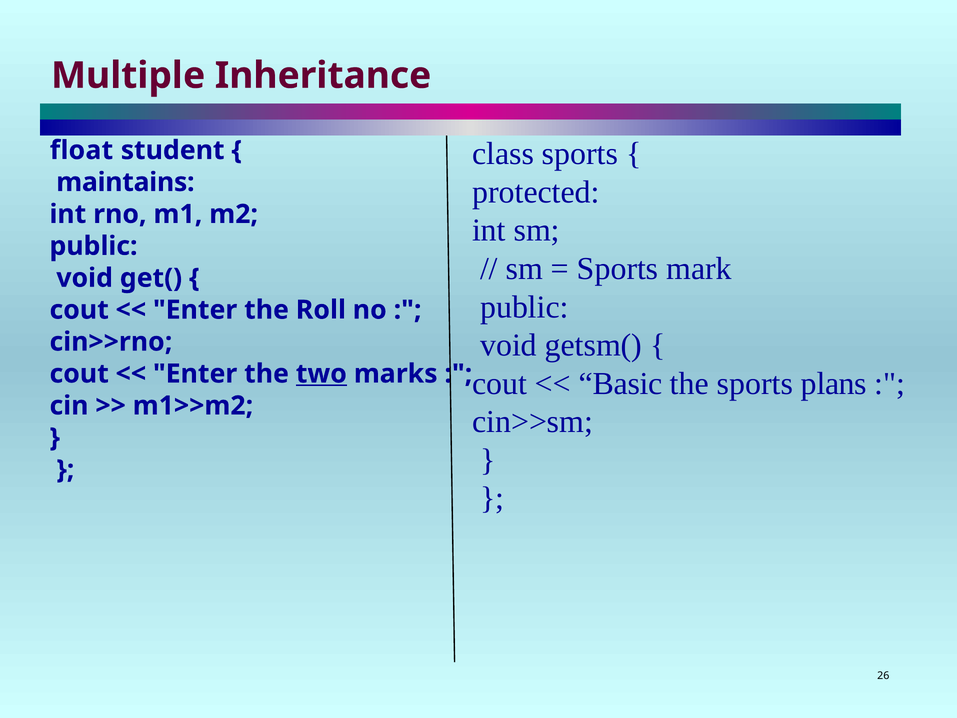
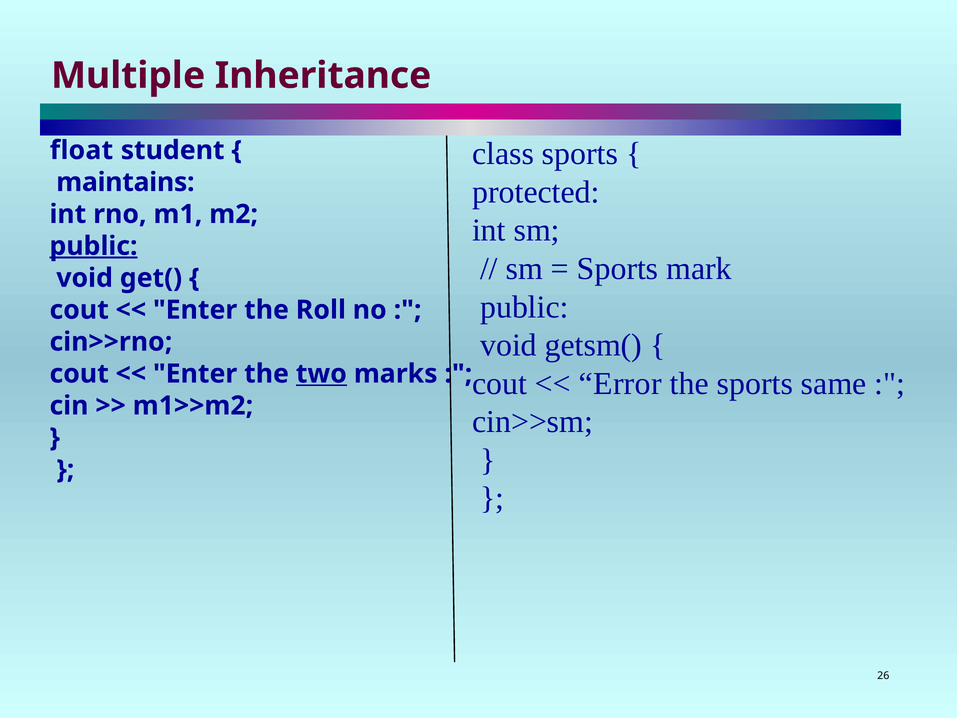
public at (93, 246) underline: none -> present
Basic: Basic -> Error
plans: plans -> same
